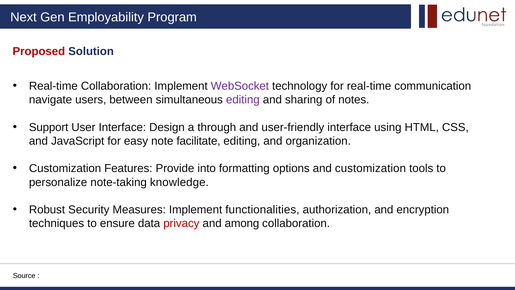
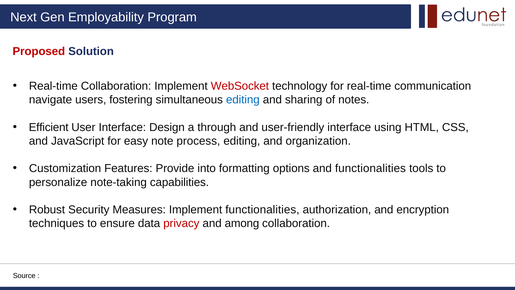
WebSocket colour: purple -> red
between: between -> fostering
editing at (243, 100) colour: purple -> blue
Support: Support -> Efficient
facilitate: facilitate -> process
and customization: customization -> functionalities
knowledge: knowledge -> capabilities
